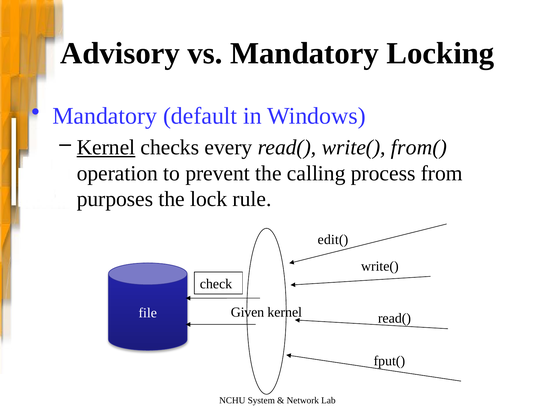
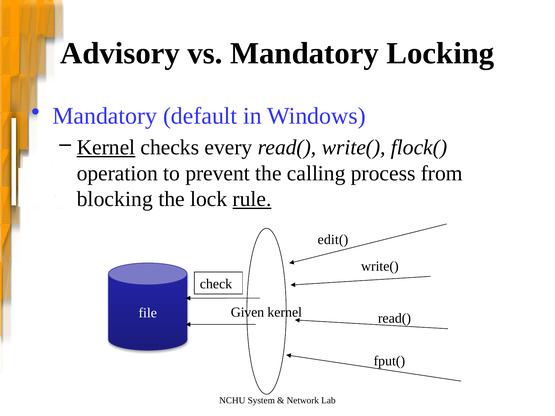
from(: from( -> flock(
purposes: purposes -> blocking
rule underline: none -> present
